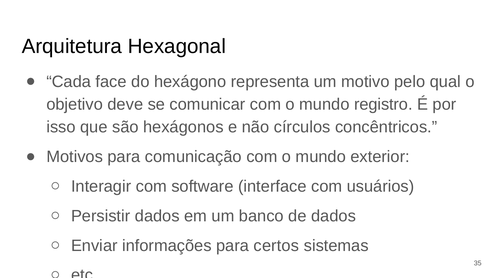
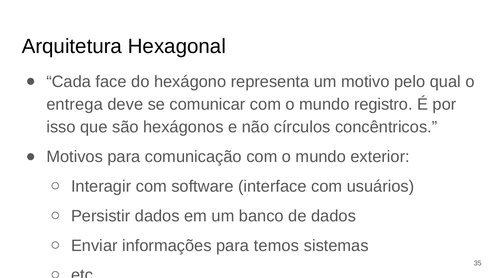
objetivo: objetivo -> entrega
certos: certos -> temos
